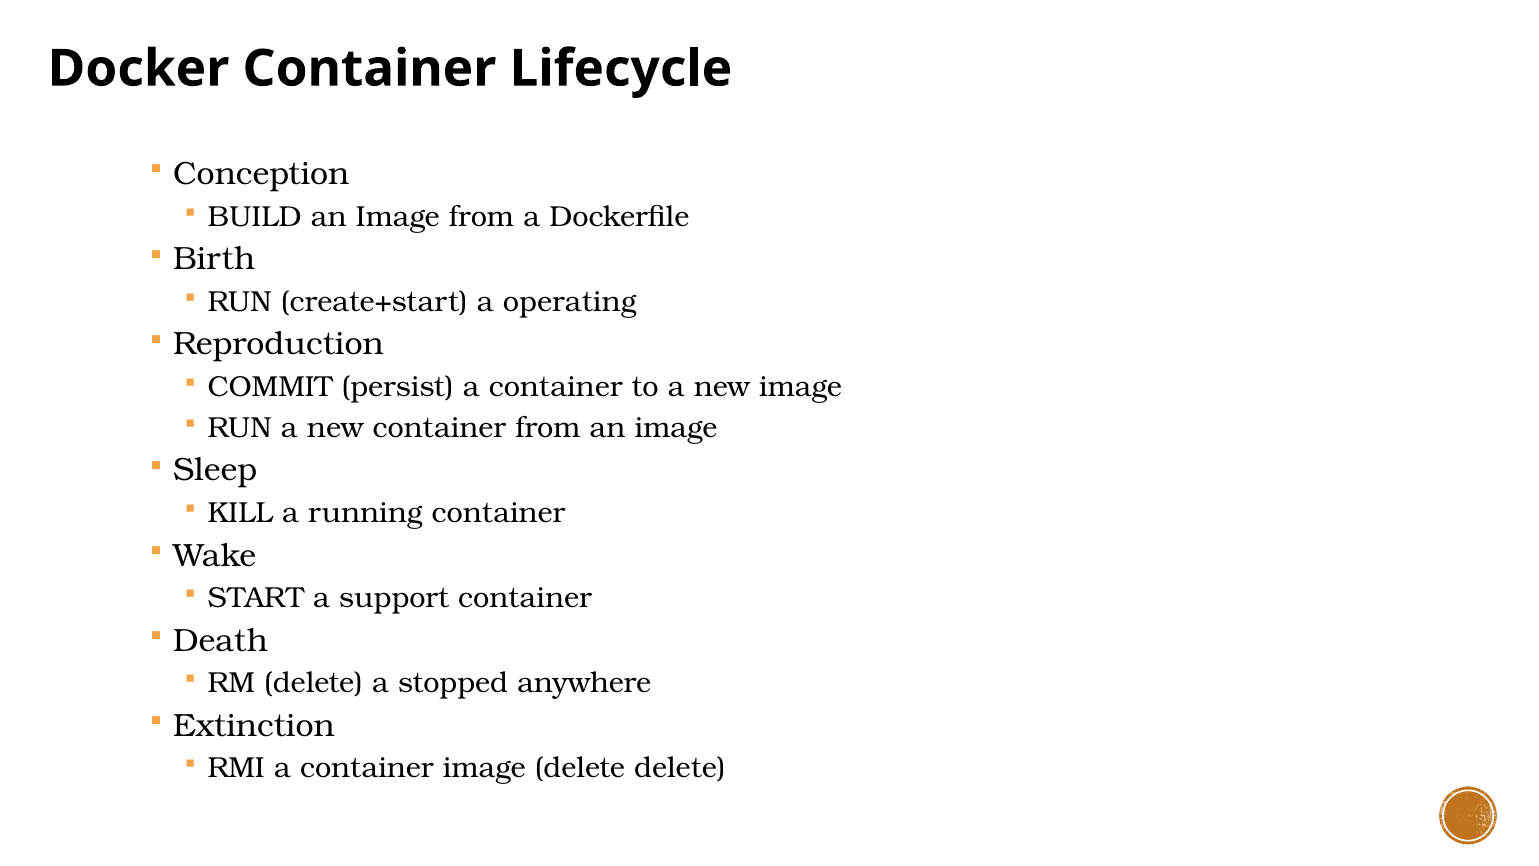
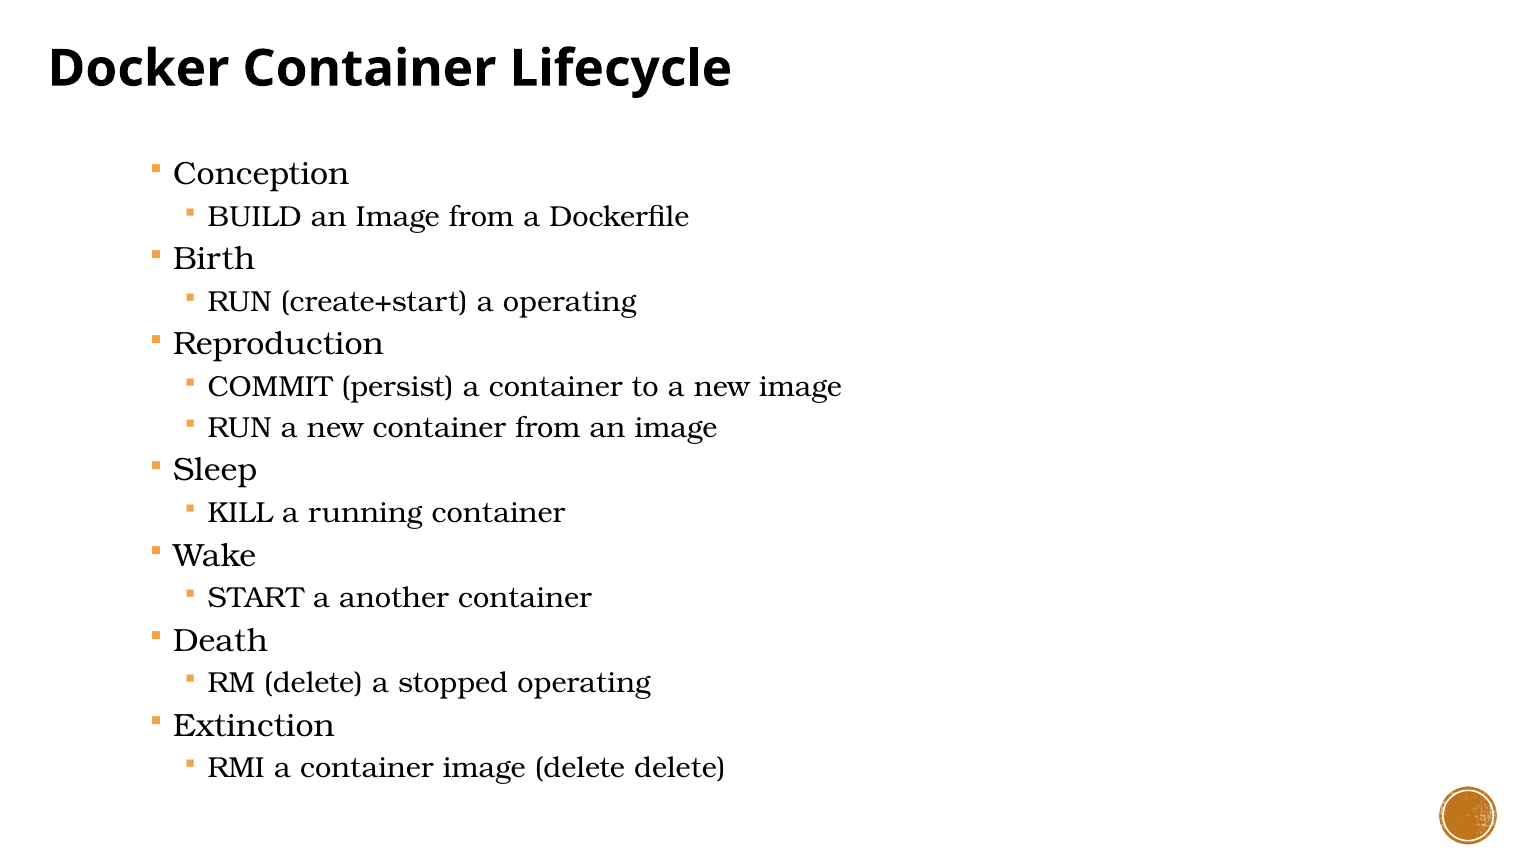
support: support -> another
stopped anywhere: anywhere -> operating
